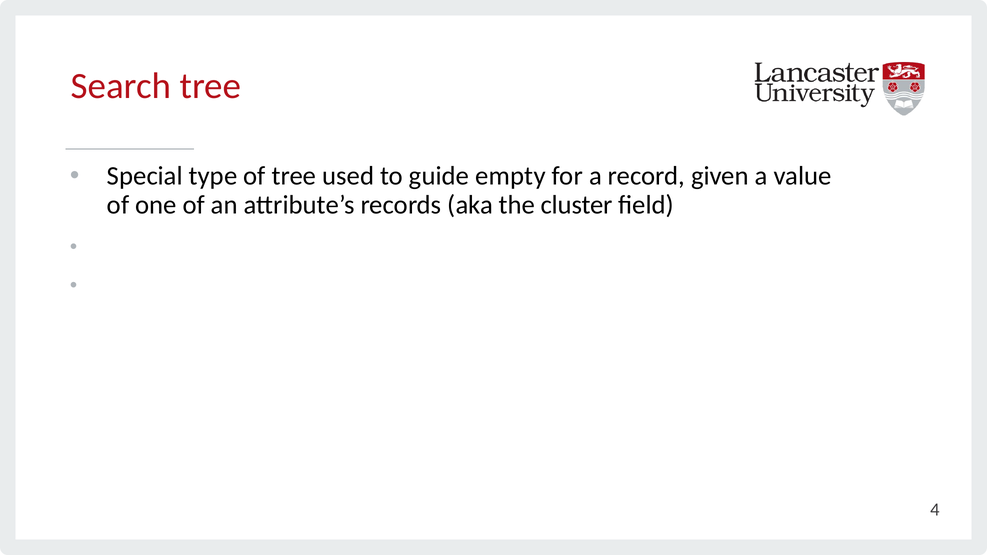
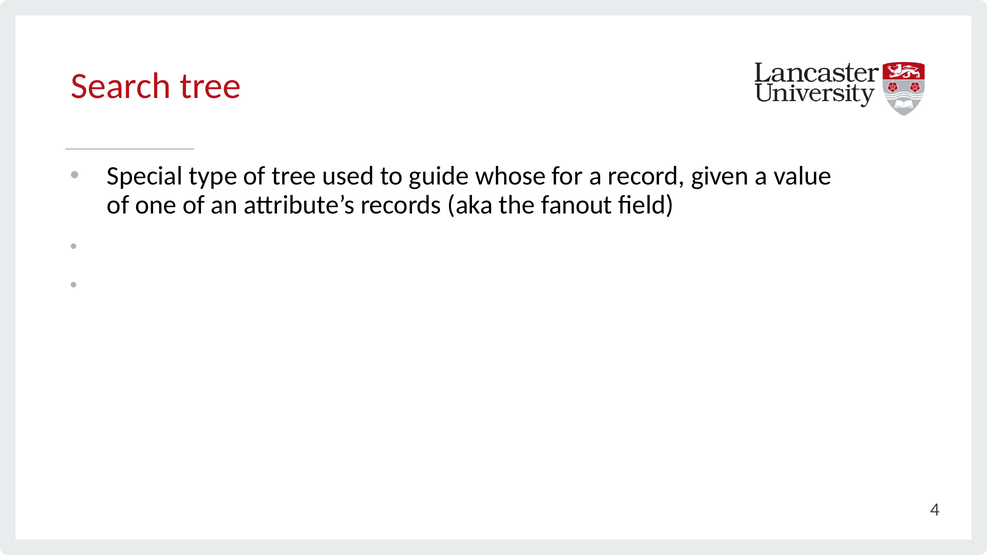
empty: empty -> whose
cluster: cluster -> fanout
